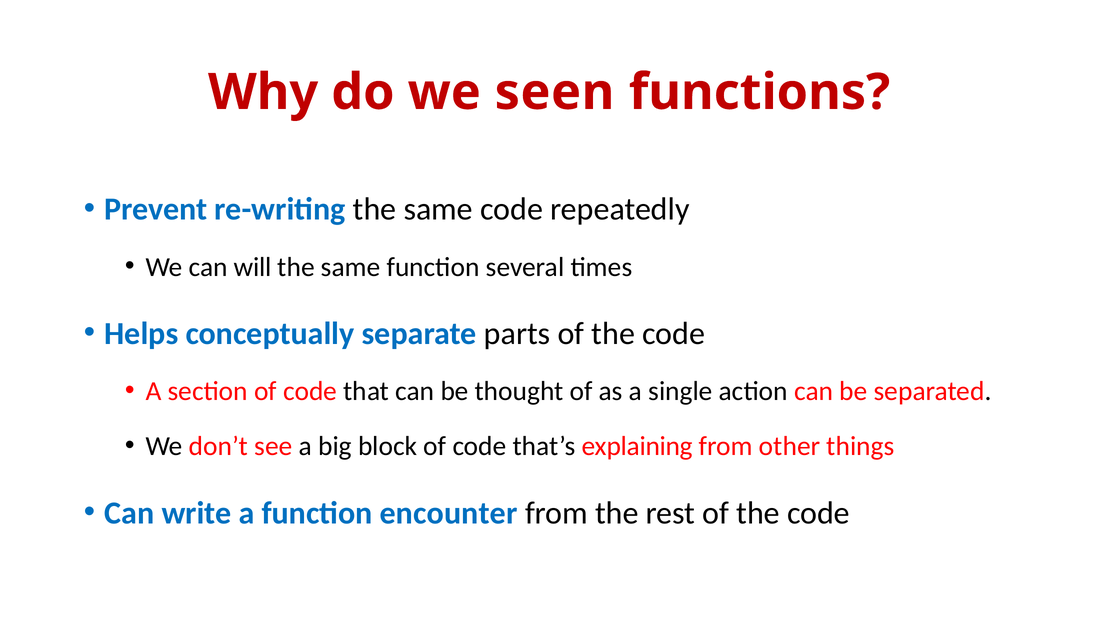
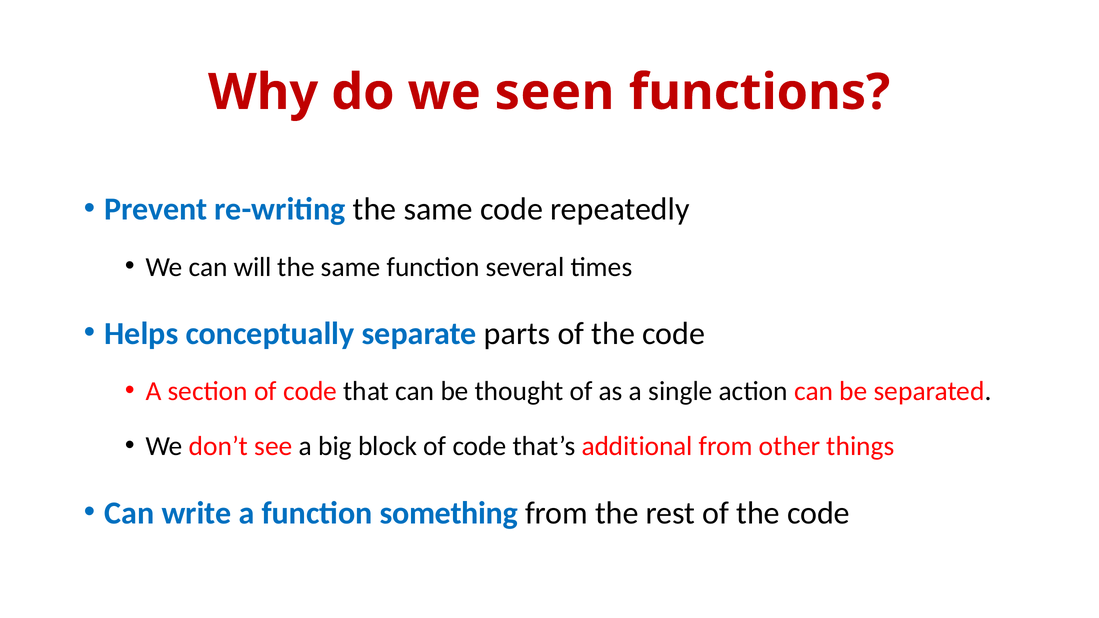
explaining: explaining -> additional
encounter: encounter -> something
